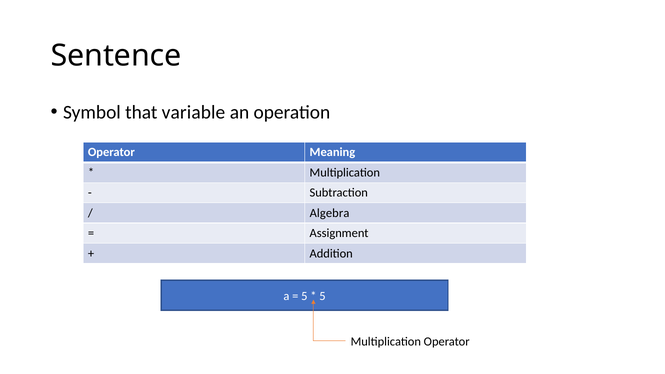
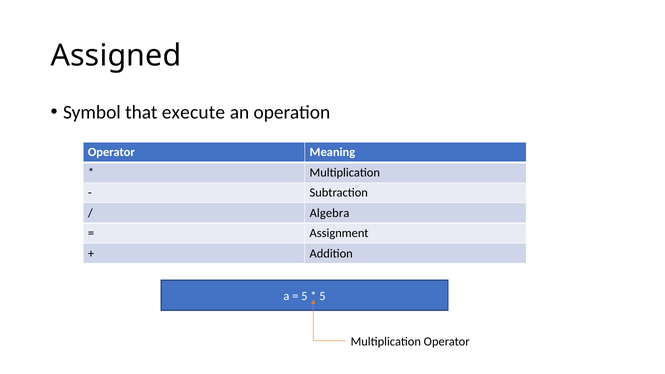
Sentence: Sentence -> Assigned
variable: variable -> execute
